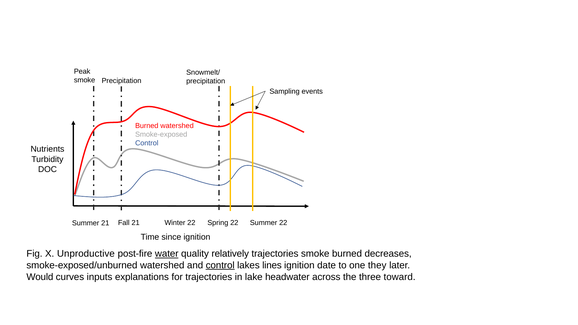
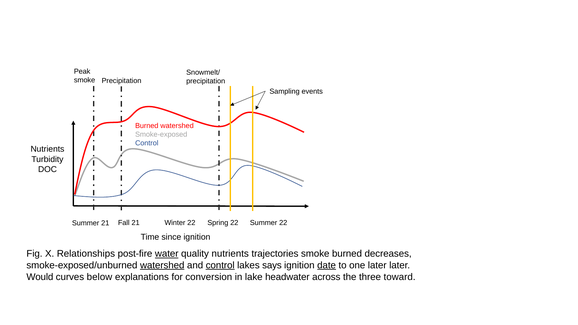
Unproductive: Unproductive -> Relationships
quality relatively: relatively -> nutrients
watershed at (162, 265) underline: none -> present
lines: lines -> says
date underline: none -> present
one they: they -> later
inputs: inputs -> below
for trajectories: trajectories -> conversion
